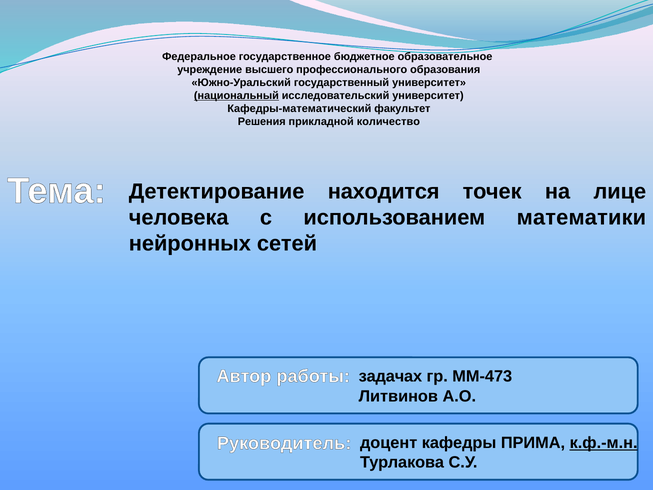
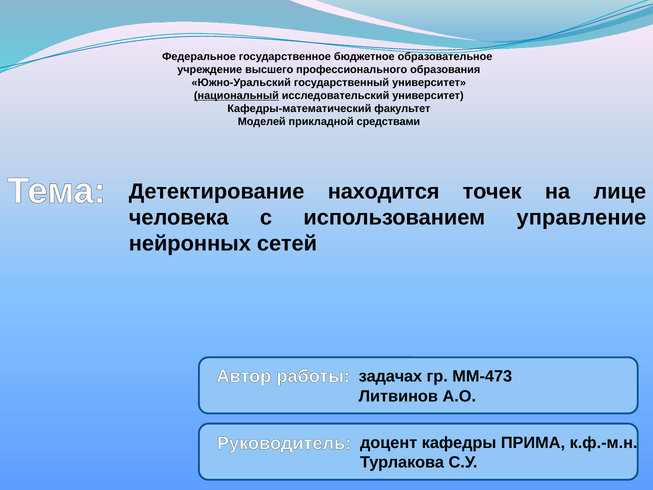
Решения: Решения -> Моделей
количество: количество -> средствами
математики: математики -> управление
к.ф.-м.н underline: present -> none
